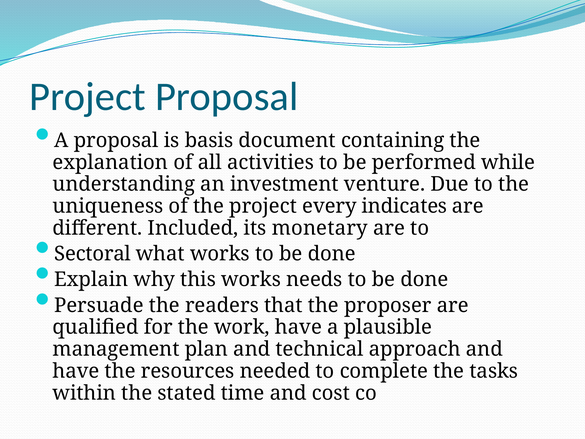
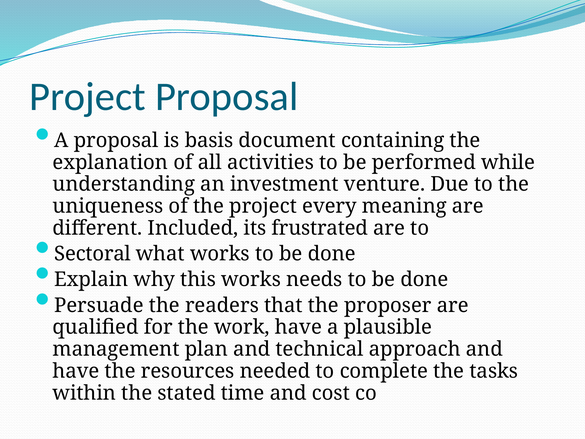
indicates: indicates -> meaning
monetary: monetary -> frustrated
